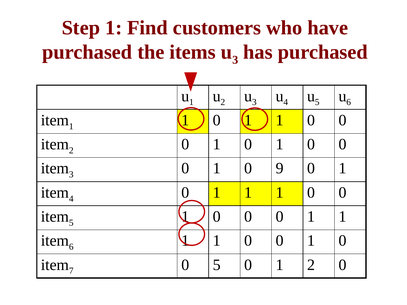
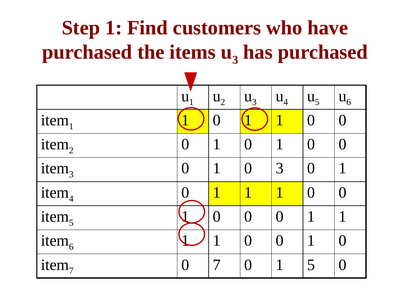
0 9: 9 -> 3
0 5: 5 -> 7
1 2: 2 -> 5
